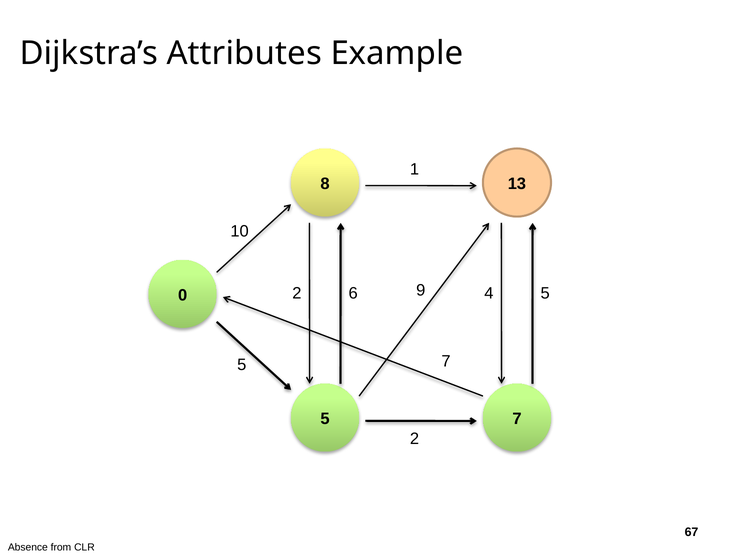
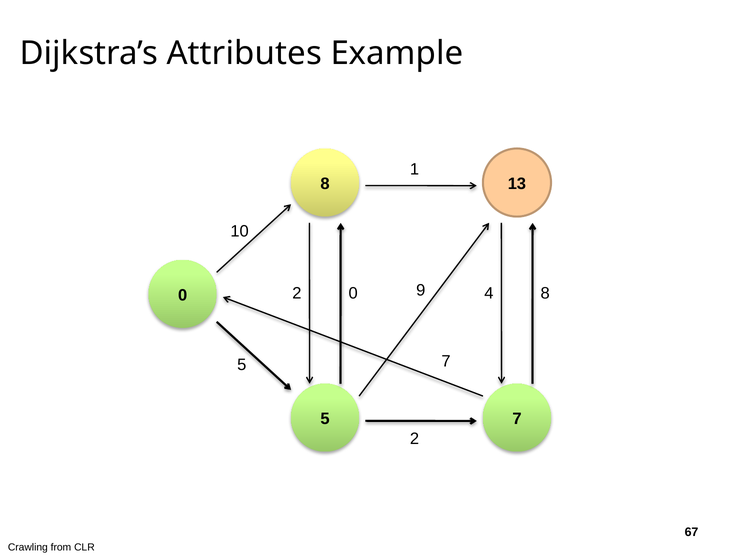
2 6: 6 -> 0
4 5: 5 -> 8
Absence: Absence -> Crawling
